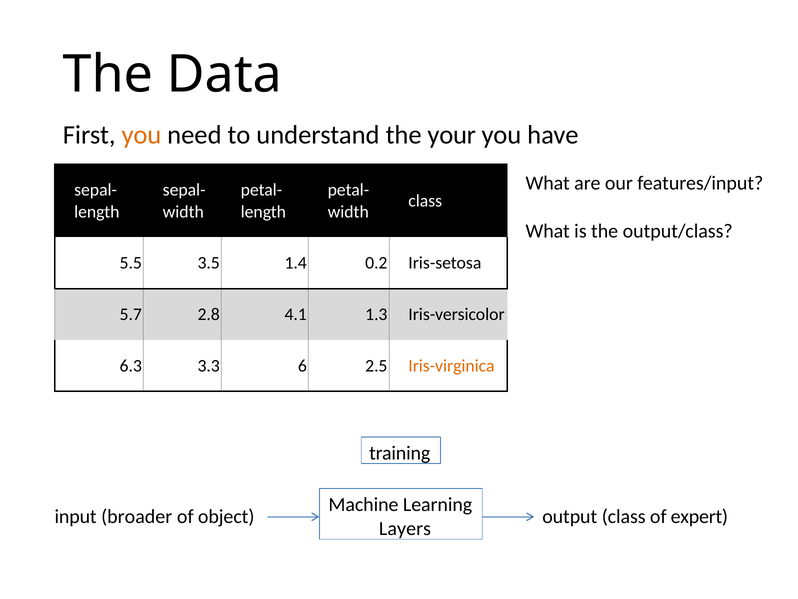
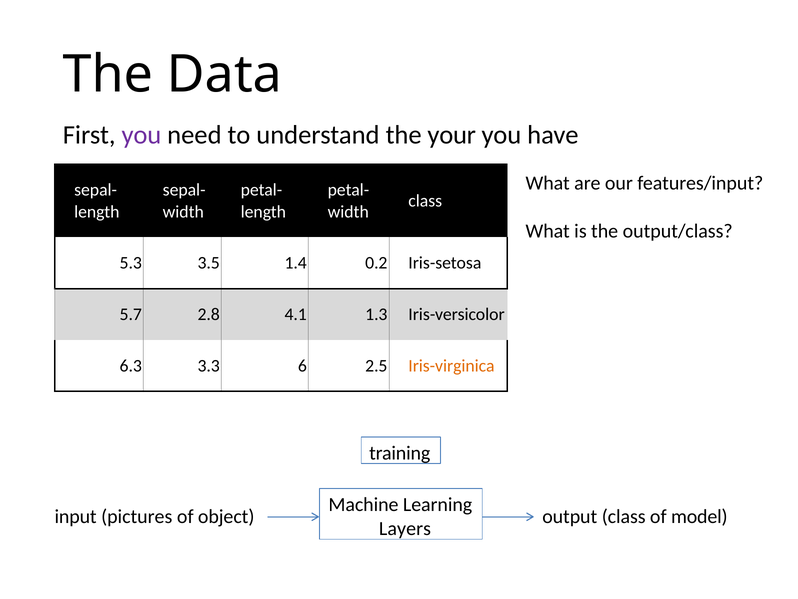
you at (141, 135) colour: orange -> purple
5.5: 5.5 -> 5.3
broader: broader -> pictures
expert: expert -> model
